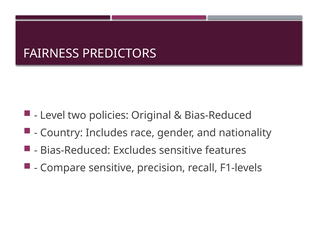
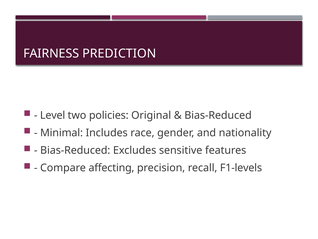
PREDICTORS: PREDICTORS -> PREDICTION
Country: Country -> Minimal
Compare sensitive: sensitive -> affecting
